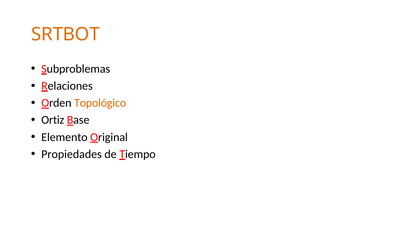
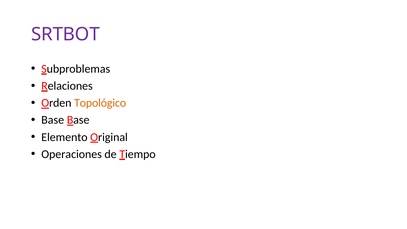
SRTBOT colour: orange -> purple
Ortiz at (53, 120): Ortiz -> Base
Propiedades: Propiedades -> Operaciones
